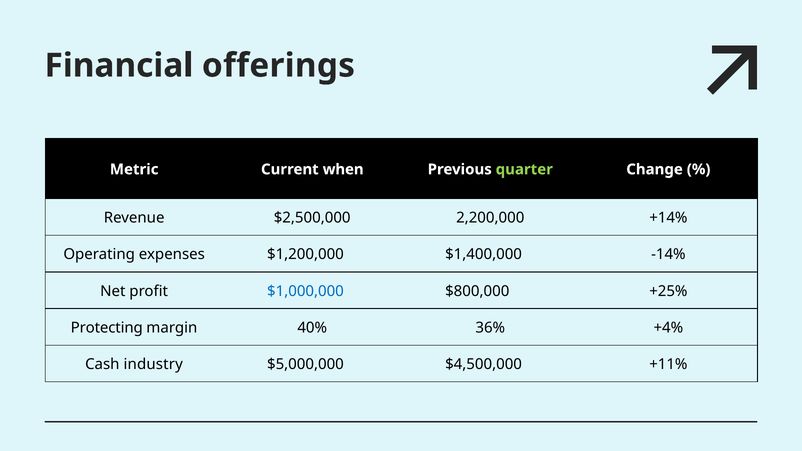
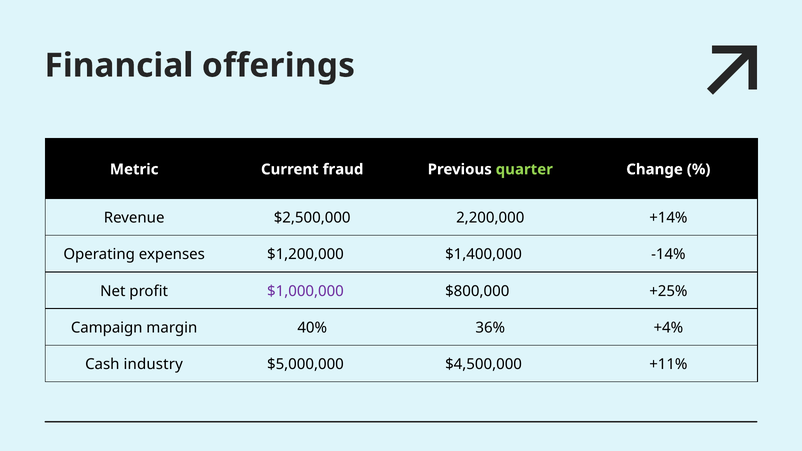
when: when -> fraud
$1,000,000 colour: blue -> purple
Protecting: Protecting -> Campaign
